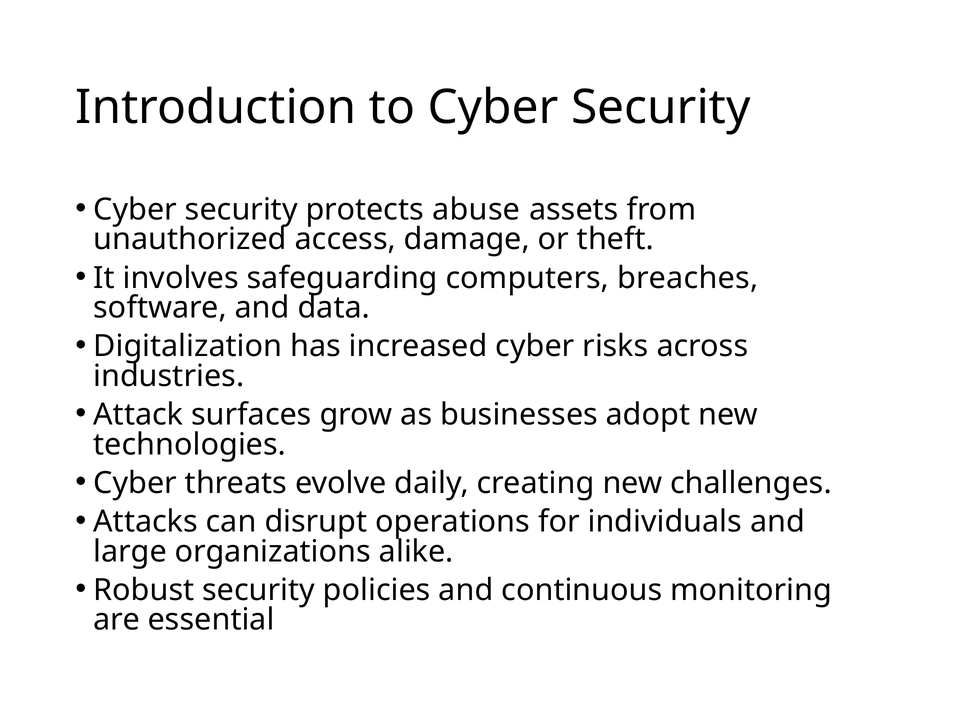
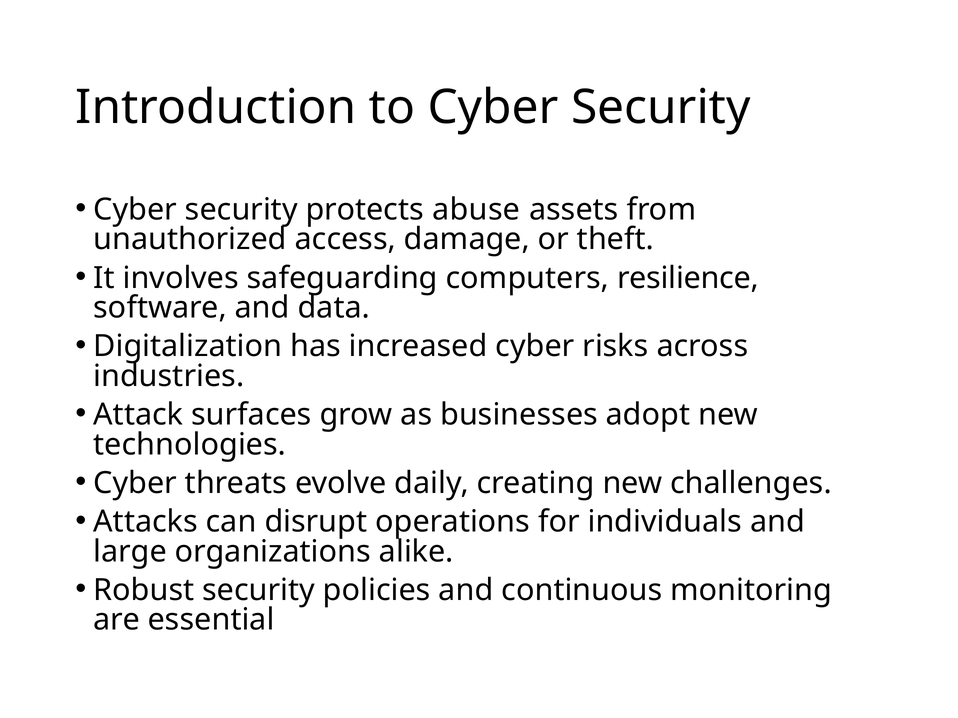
breaches: breaches -> resilience
